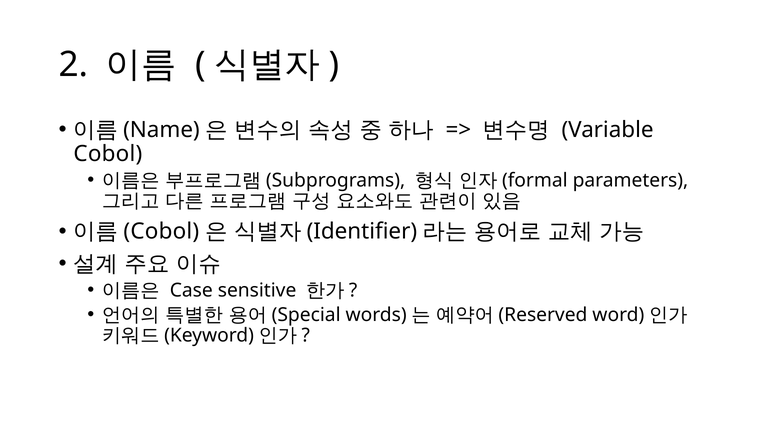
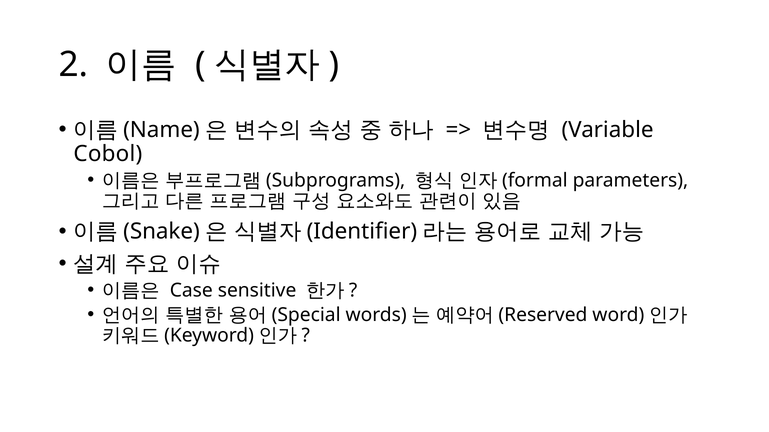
Cobol at (161, 232): Cobol -> Snake
